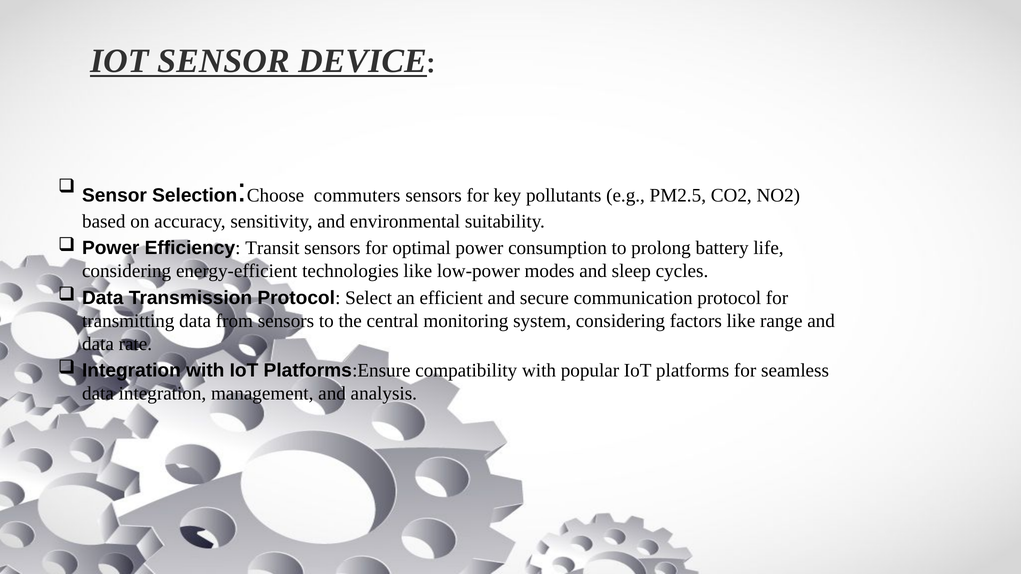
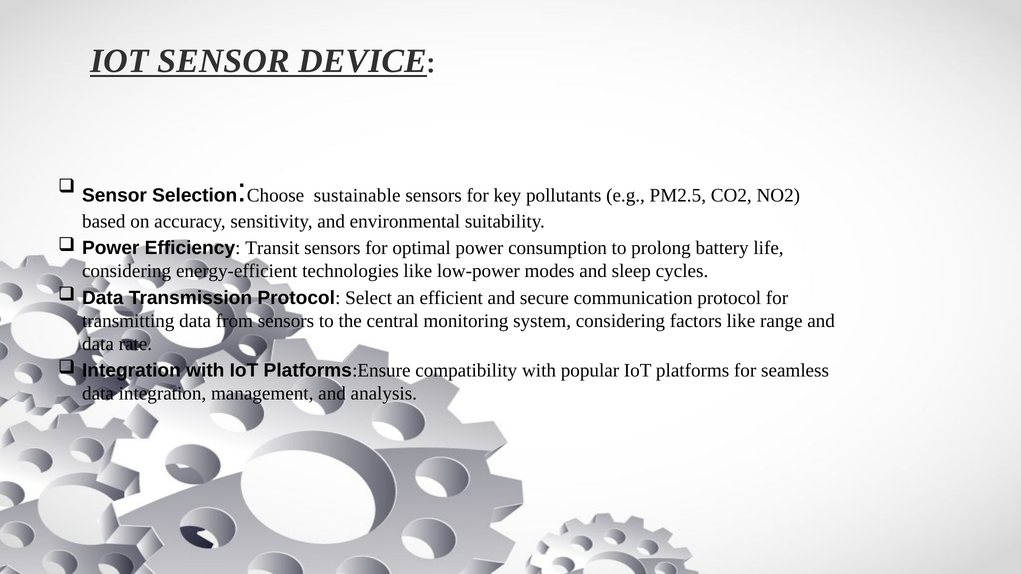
commuters: commuters -> sustainable
